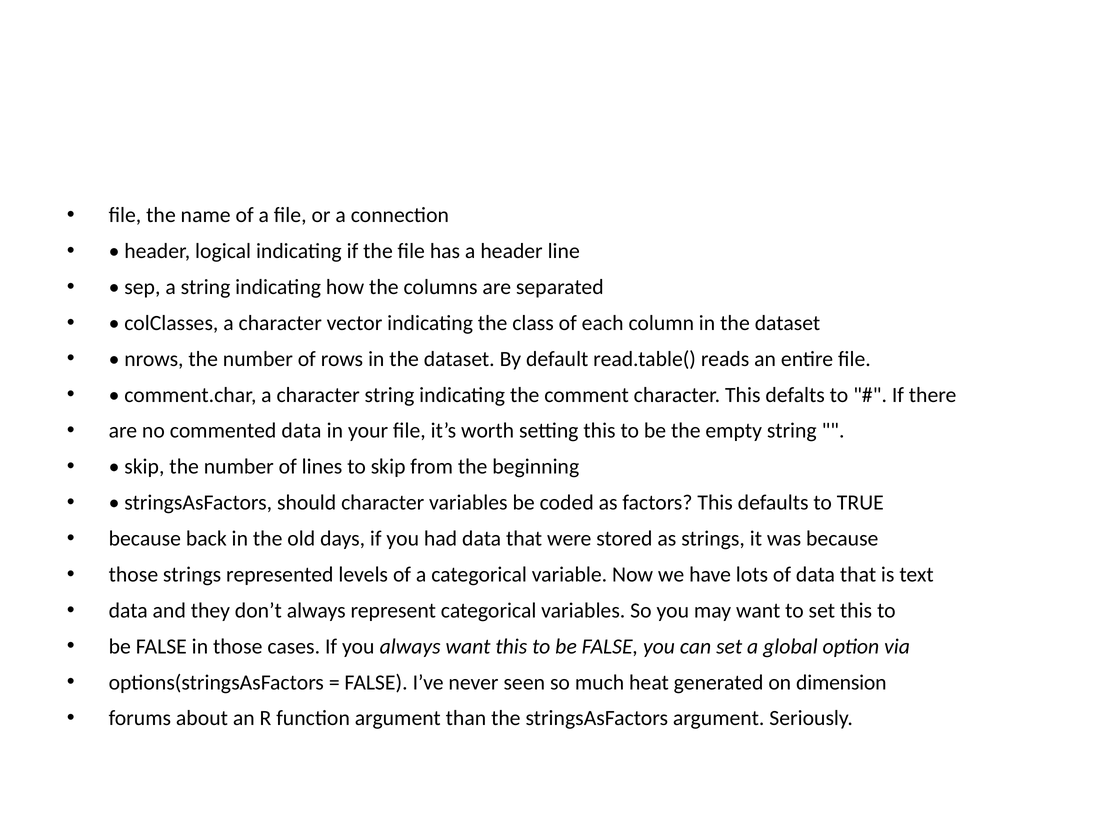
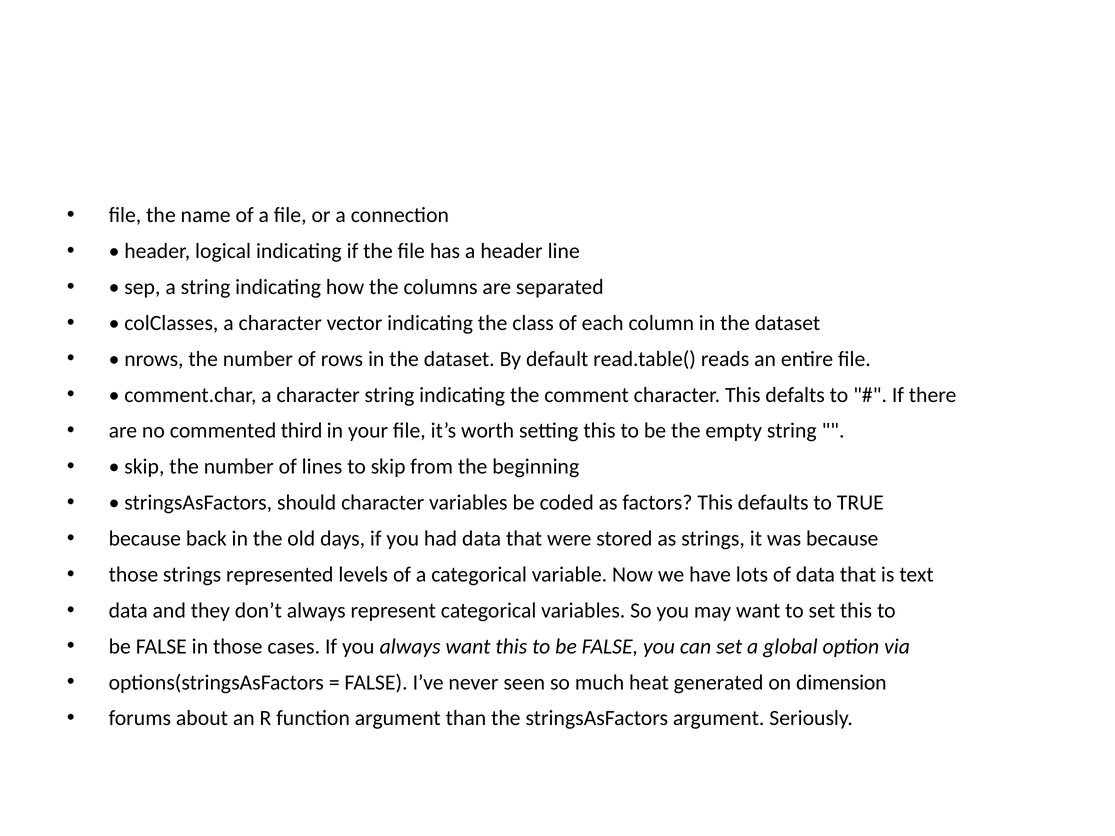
commented data: data -> third
